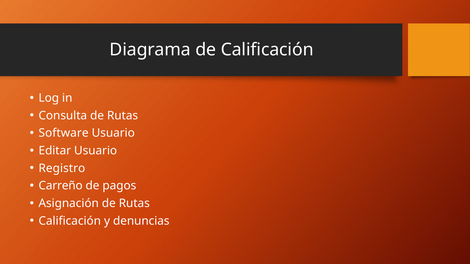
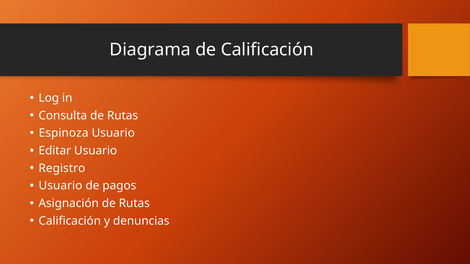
Software: Software -> Espinoza
Carreño at (61, 186): Carreño -> Usuario
